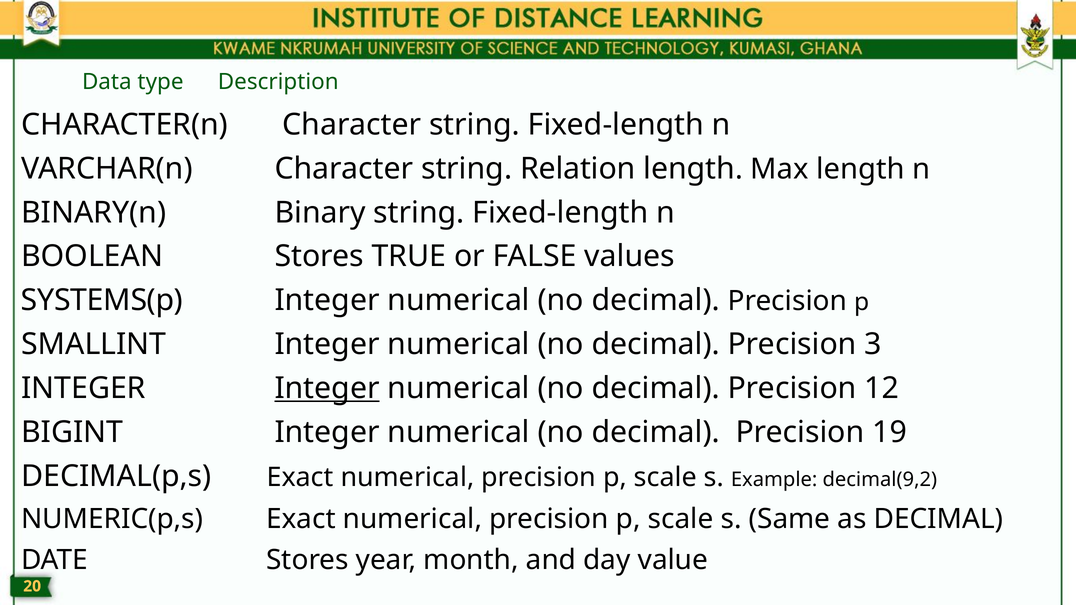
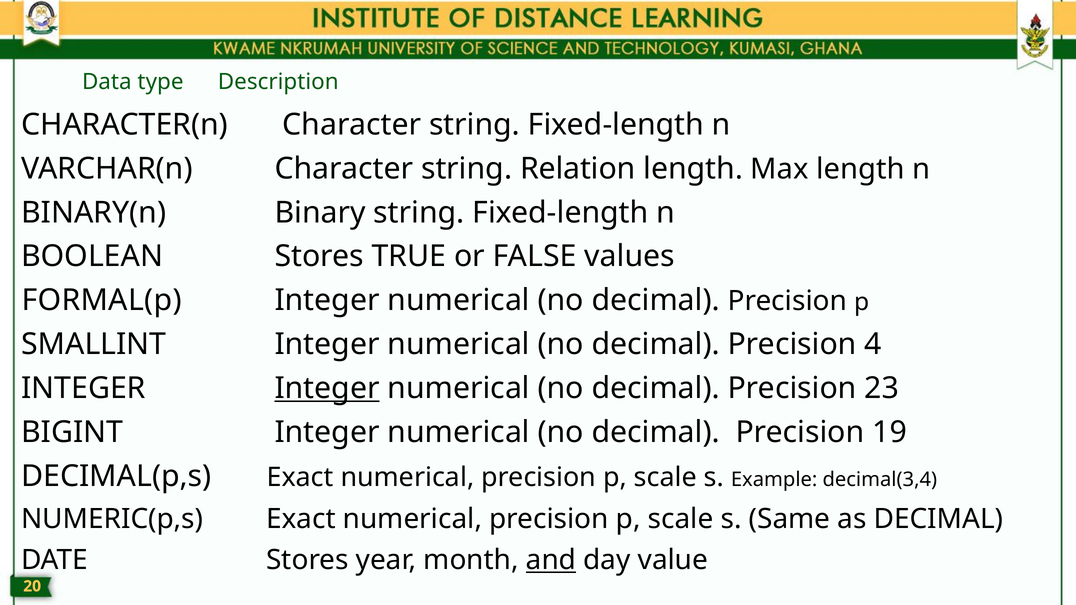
SYSTEMS(p: SYSTEMS(p -> FORMAL(p
3: 3 -> 4
12: 12 -> 23
decimal(9,2: decimal(9,2 -> decimal(3,4
and underline: none -> present
